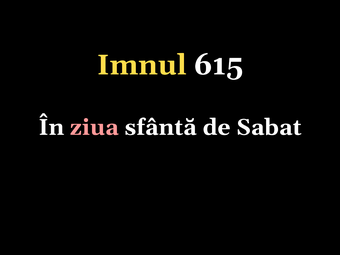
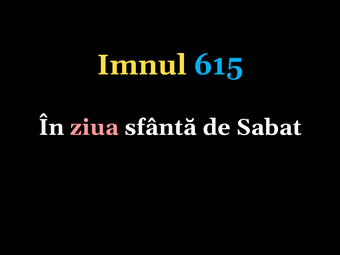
615 colour: white -> light blue
